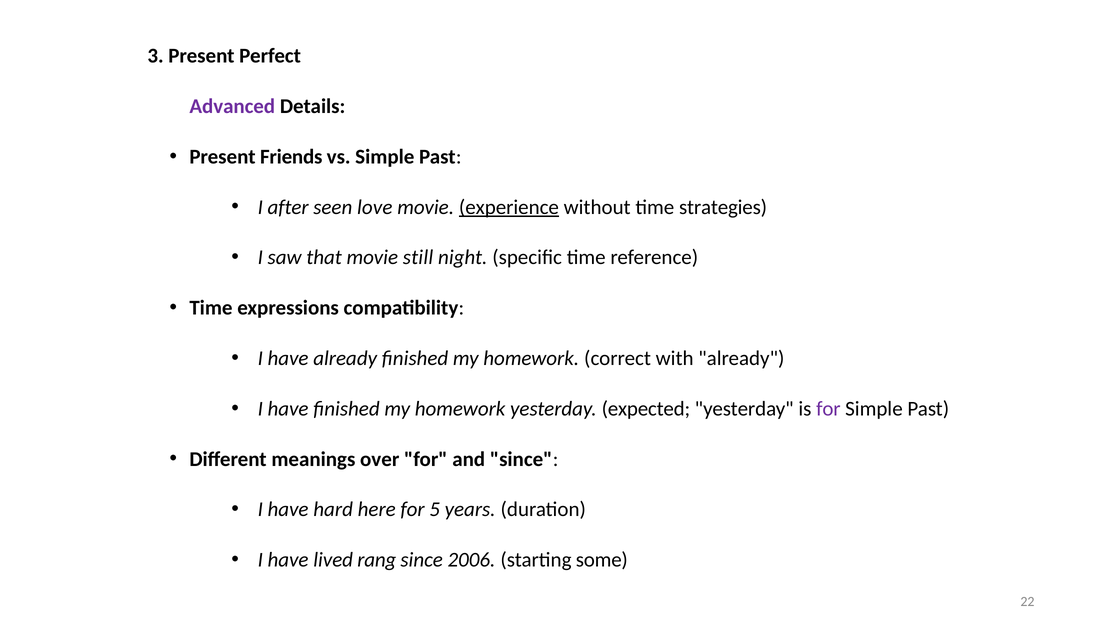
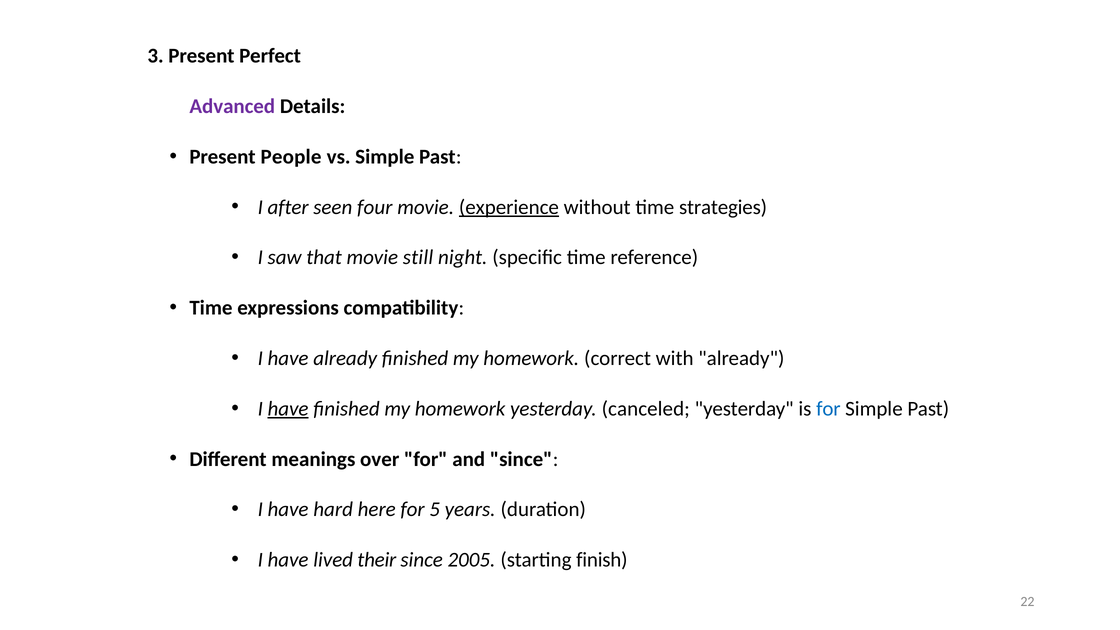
Friends: Friends -> People
love: love -> four
have at (288, 409) underline: none -> present
expected: expected -> canceled
for at (828, 409) colour: purple -> blue
rang: rang -> their
2006: 2006 -> 2005
some: some -> finish
